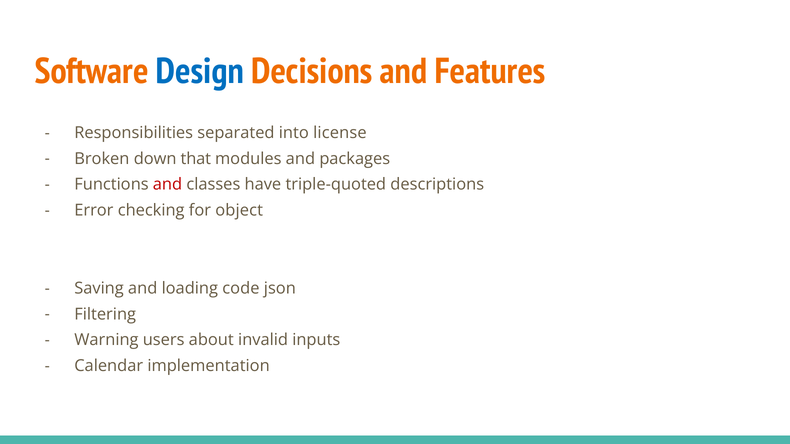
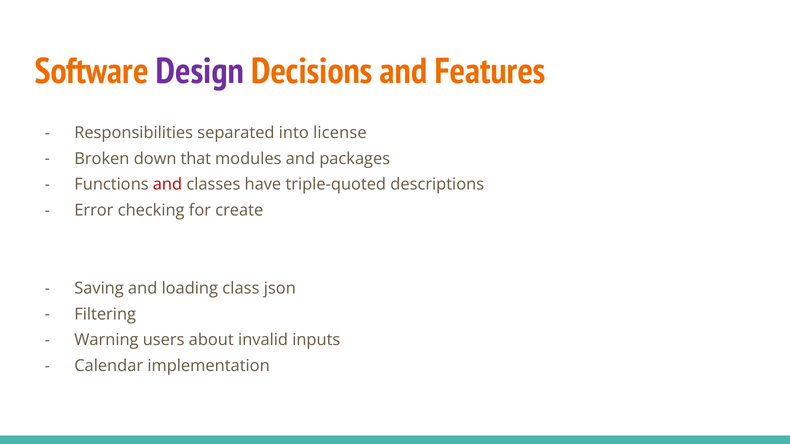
Design colour: blue -> purple
object: object -> create
code: code -> class
